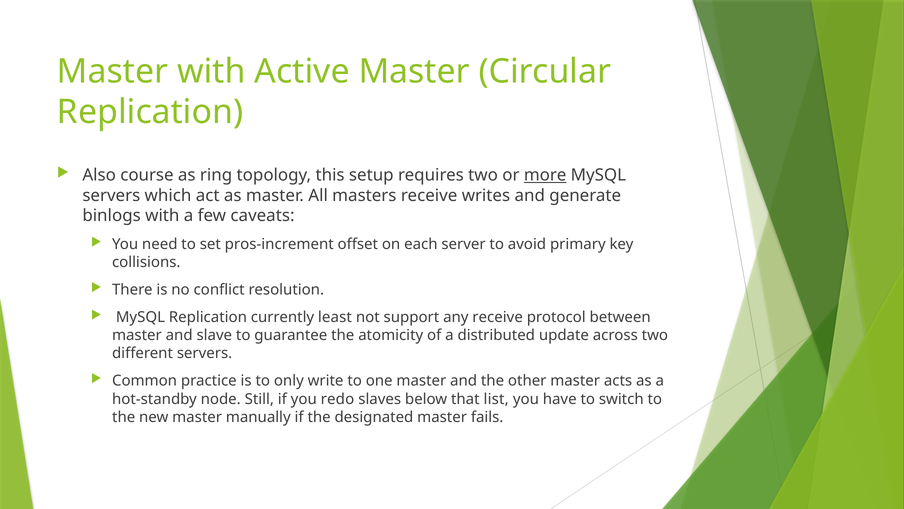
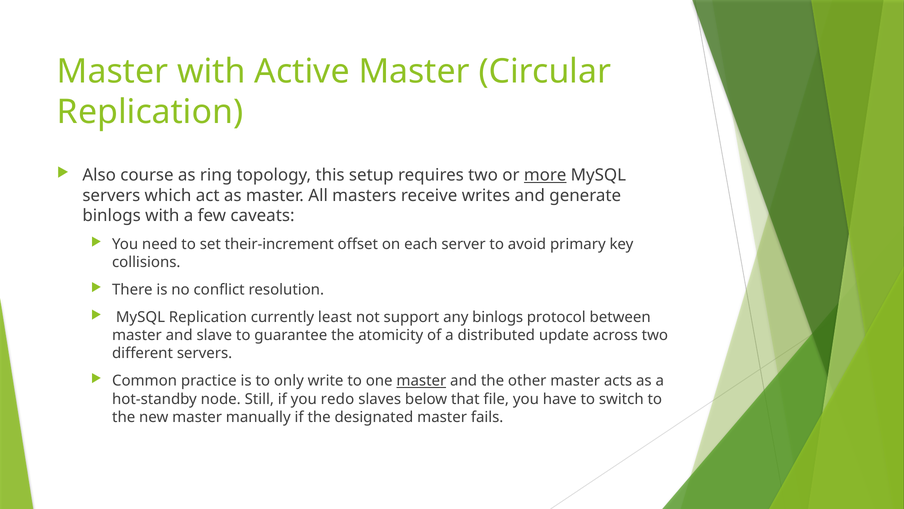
pros-increment: pros-increment -> their-increment
any receive: receive -> binlogs
master at (421, 381) underline: none -> present
list: list -> file
